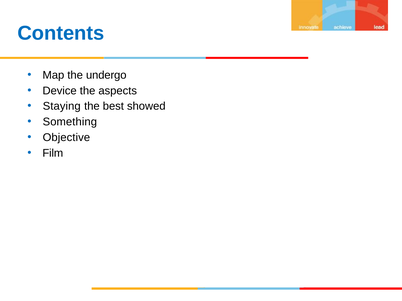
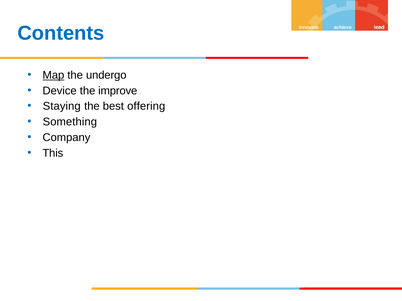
Map underline: none -> present
aspects: aspects -> improve
showed: showed -> offering
Objective: Objective -> Company
Film: Film -> This
